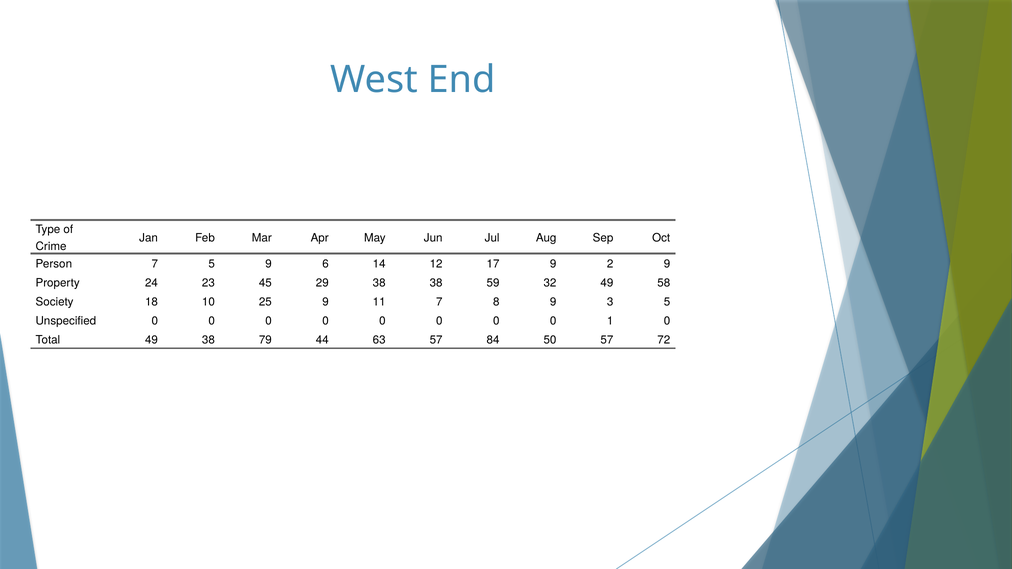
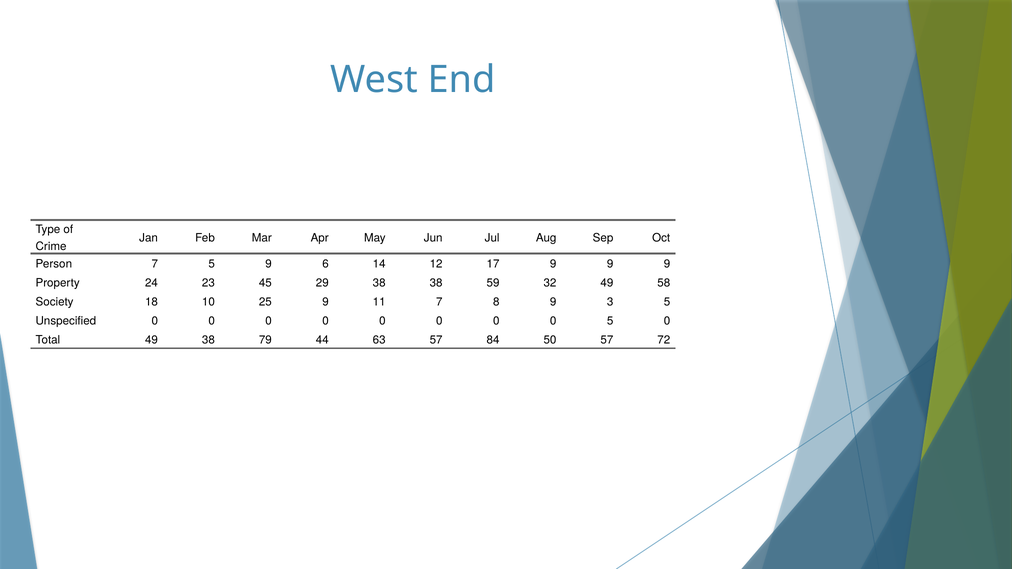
17 9 2: 2 -> 9
0 1: 1 -> 5
